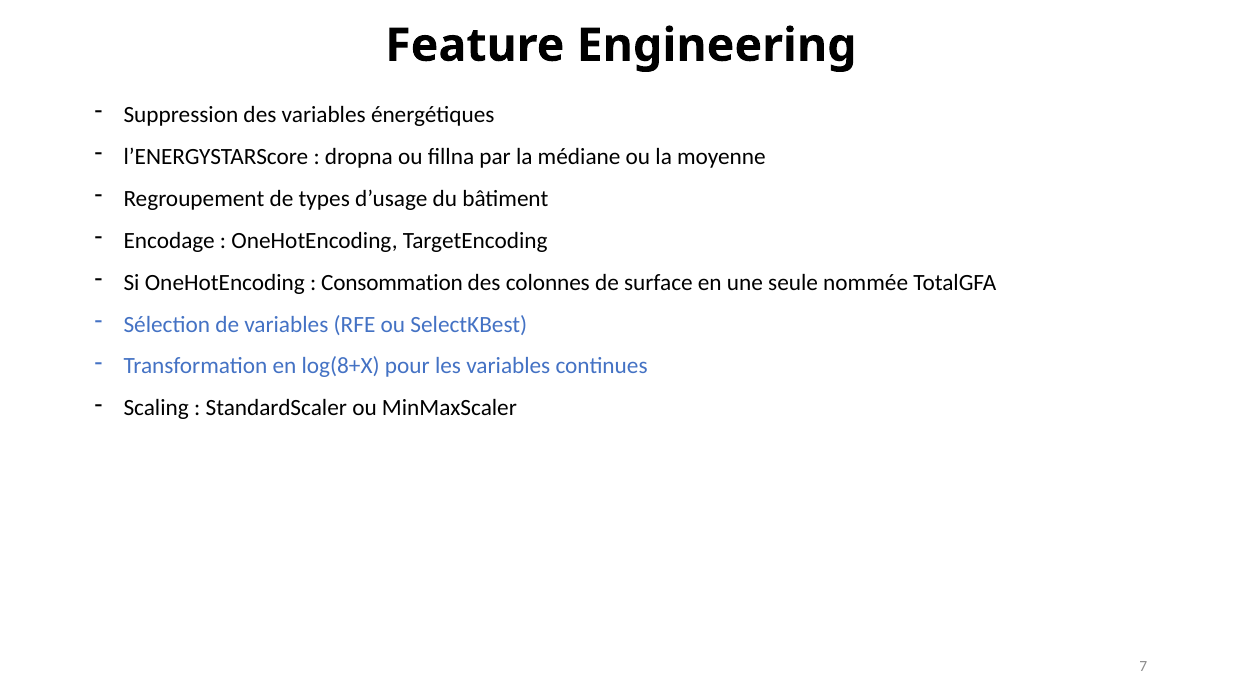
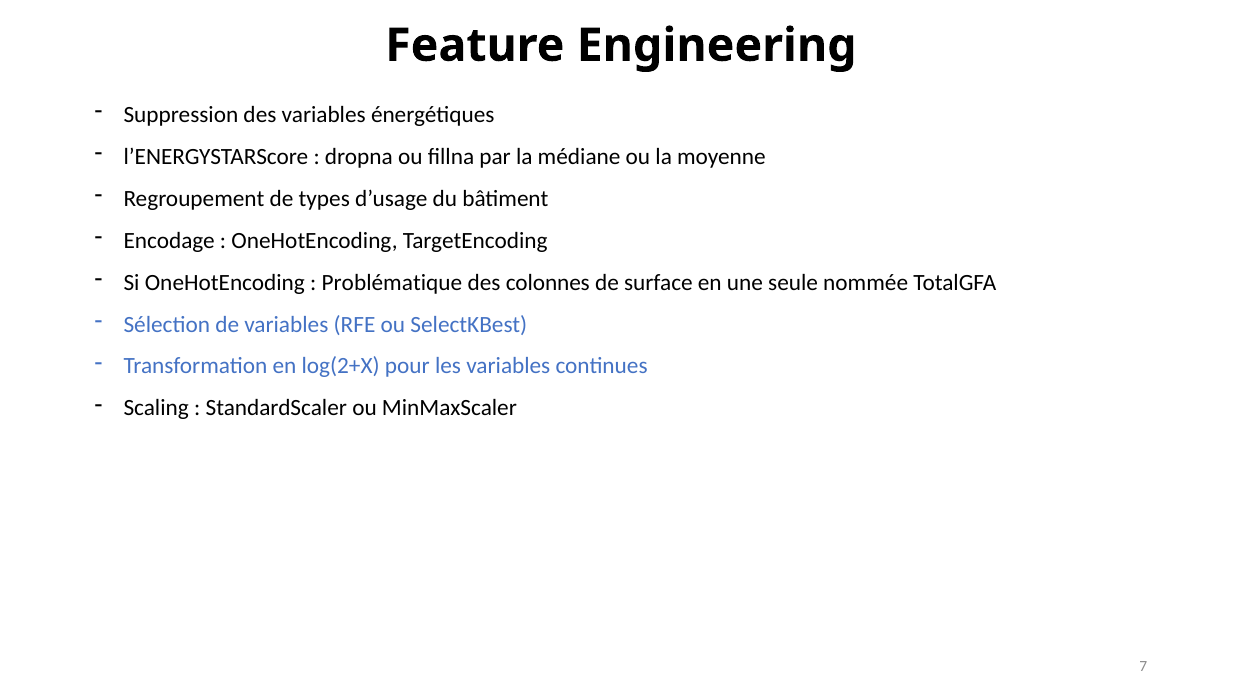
Consommation: Consommation -> Problématique
log(8+X: log(8+X -> log(2+X
